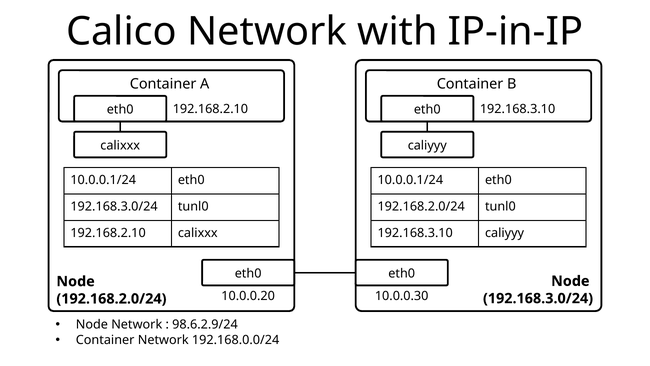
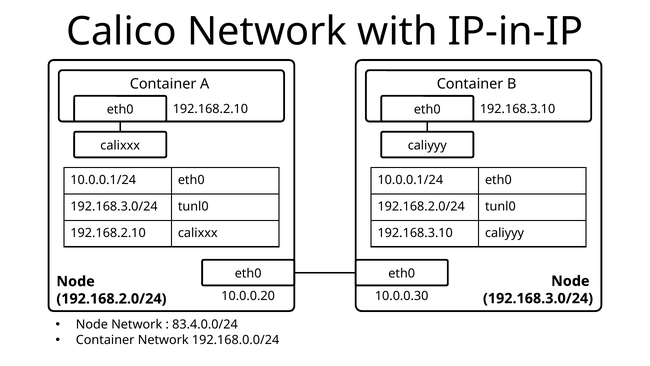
98.6.2.9/24: 98.6.2.9/24 -> 83.4.0.0/24
